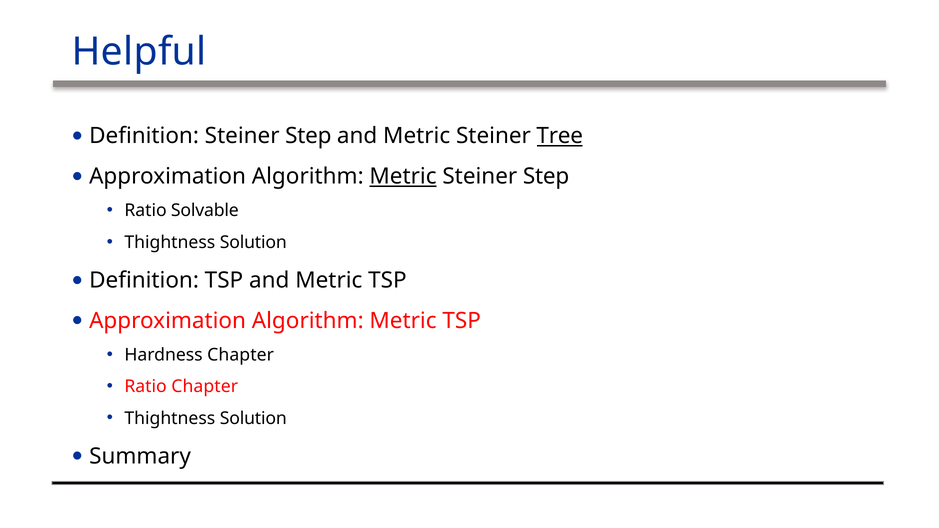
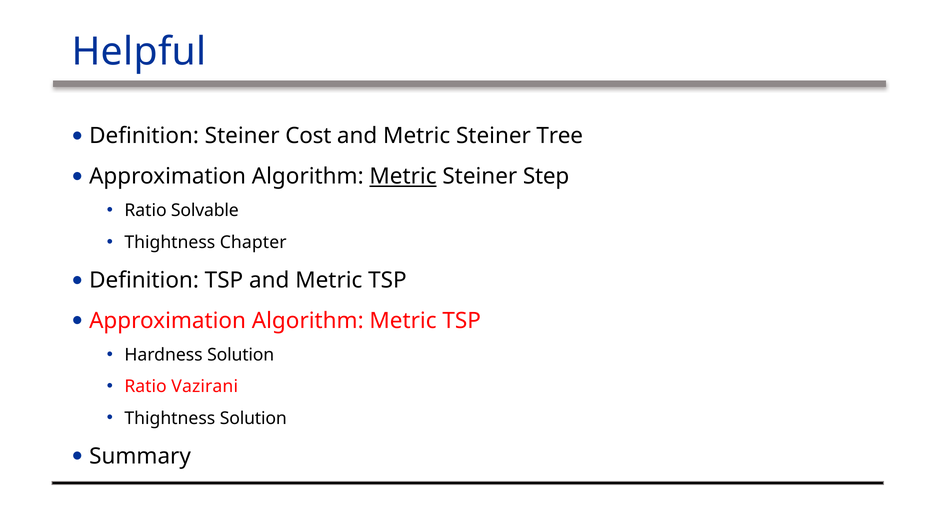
Definition Steiner Step: Step -> Cost
Tree underline: present -> none
Solution at (253, 242): Solution -> Chapter
Hardness Chapter: Chapter -> Solution
Ratio Chapter: Chapter -> Vazirani
